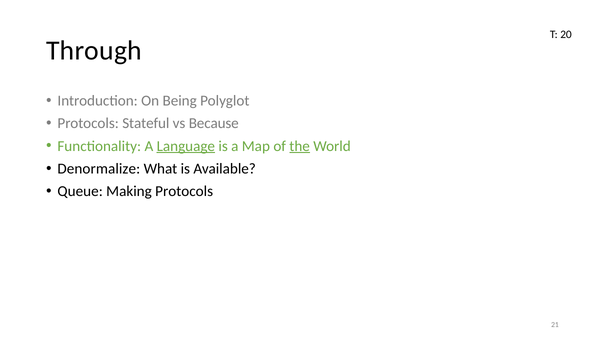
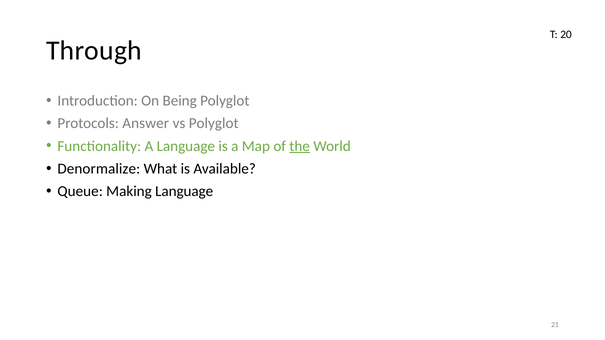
Stateful: Stateful -> Answer
vs Because: Because -> Polyglot
Language at (186, 146) underline: present -> none
Making Protocols: Protocols -> Language
